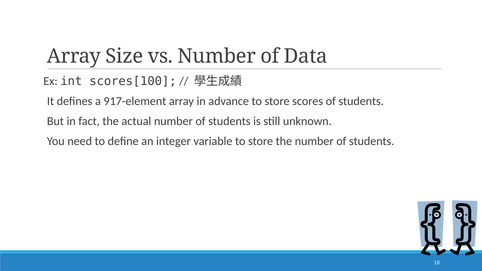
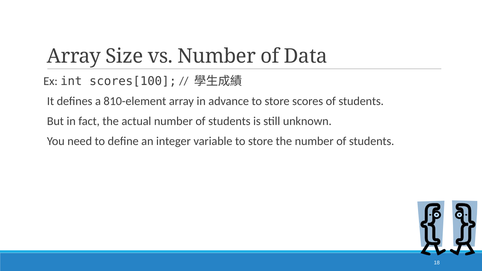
917-element: 917-element -> 810-element
